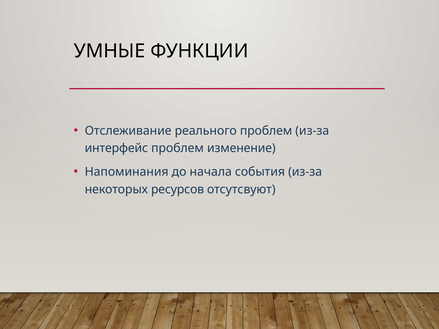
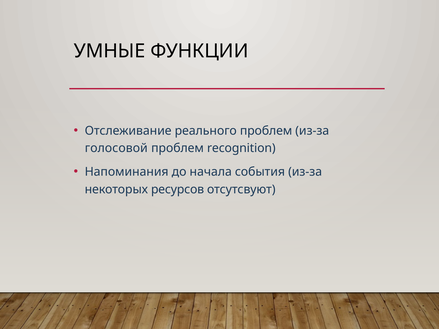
интерфейс: интерфейс -> голосовой
изменение: изменение -> recognition
